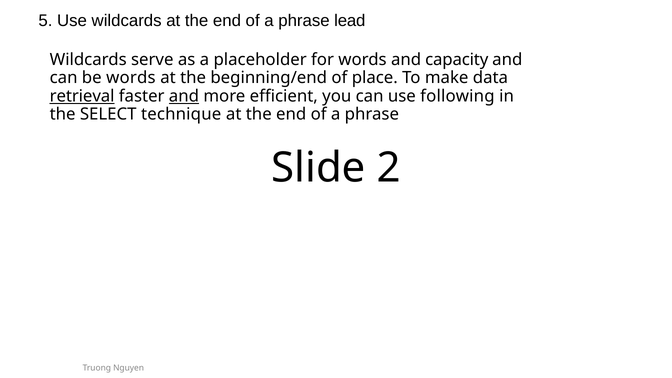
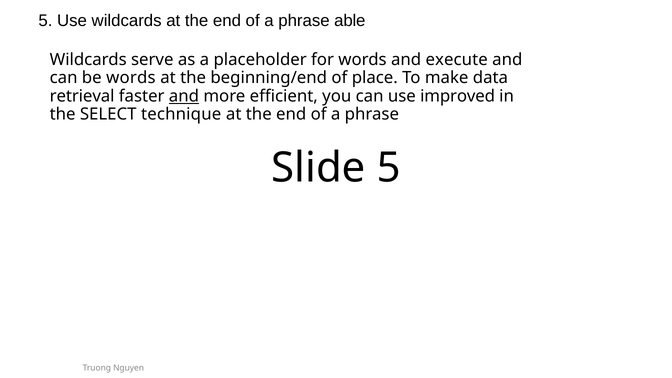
lead: lead -> able
capacity: capacity -> execute
retrieval underline: present -> none
following: following -> improved
Slide 2: 2 -> 5
